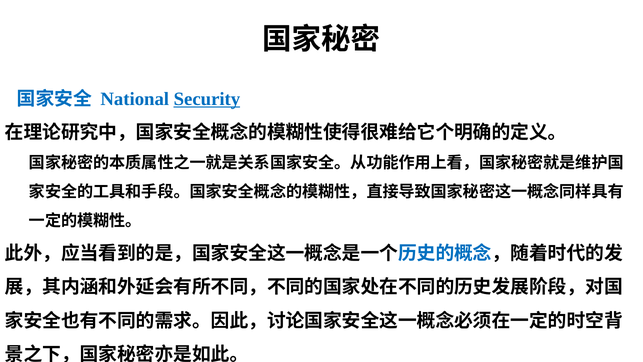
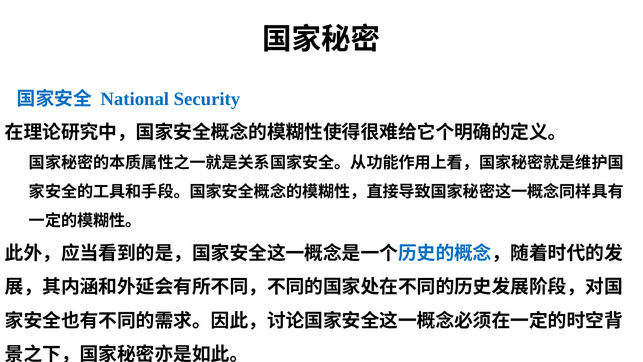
Security underline: present -> none
